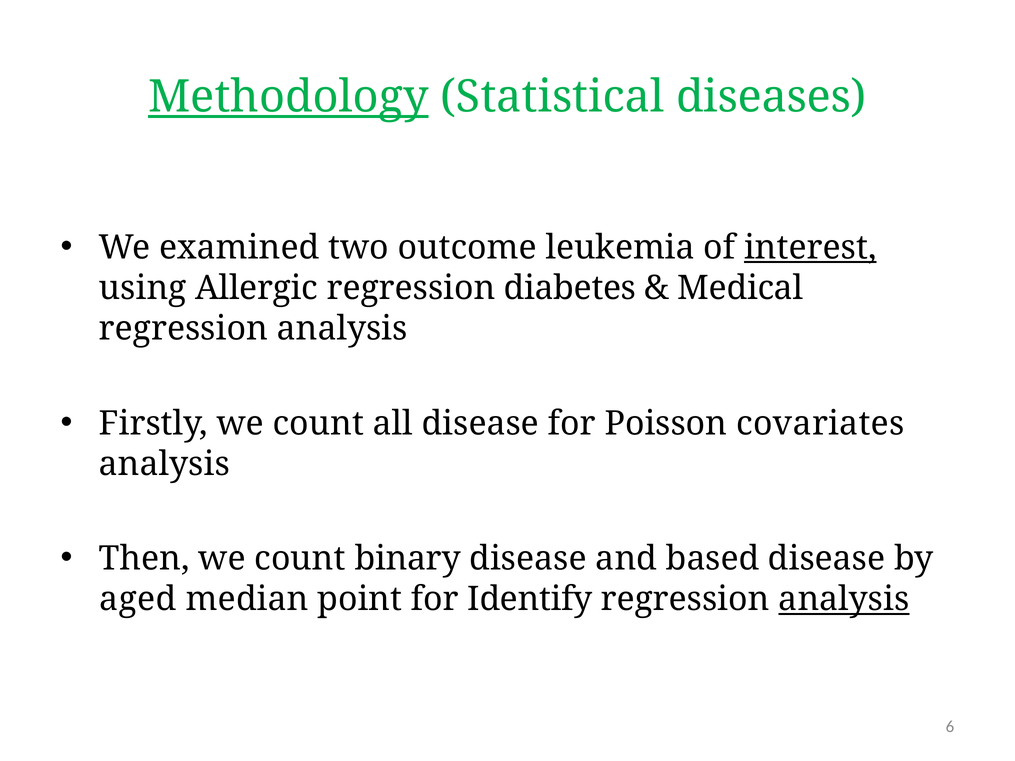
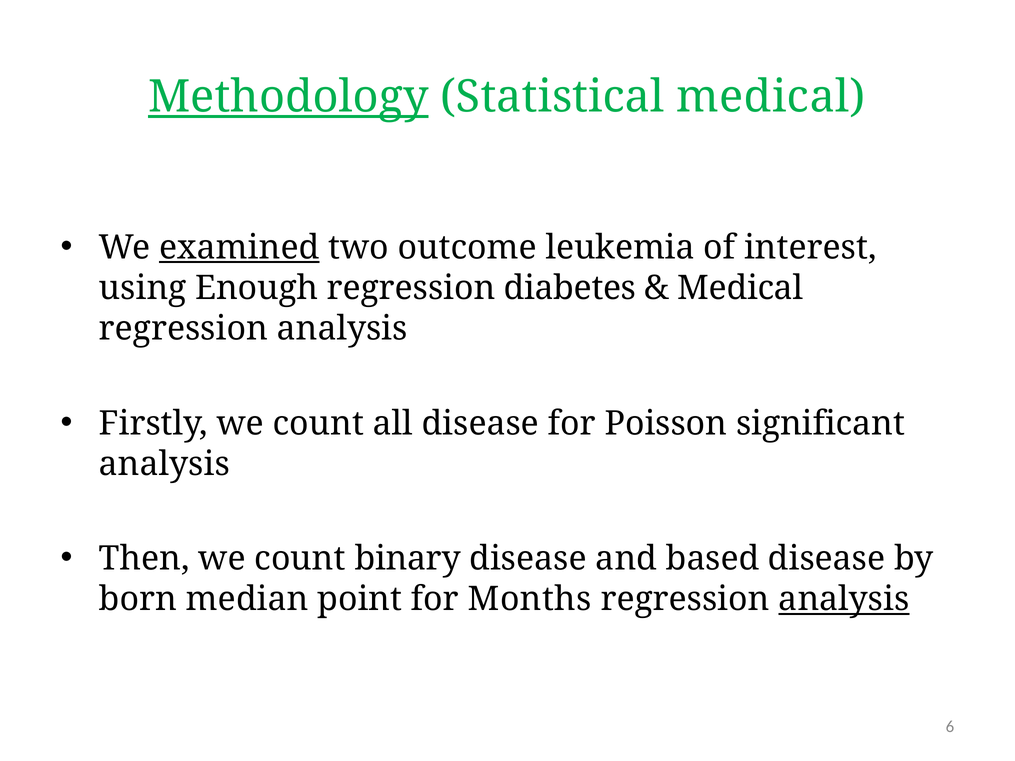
Statistical diseases: diseases -> medical
examined underline: none -> present
interest underline: present -> none
Allergic: Allergic -> Enough
covariates: covariates -> significant
aged: aged -> born
Identify: Identify -> Months
